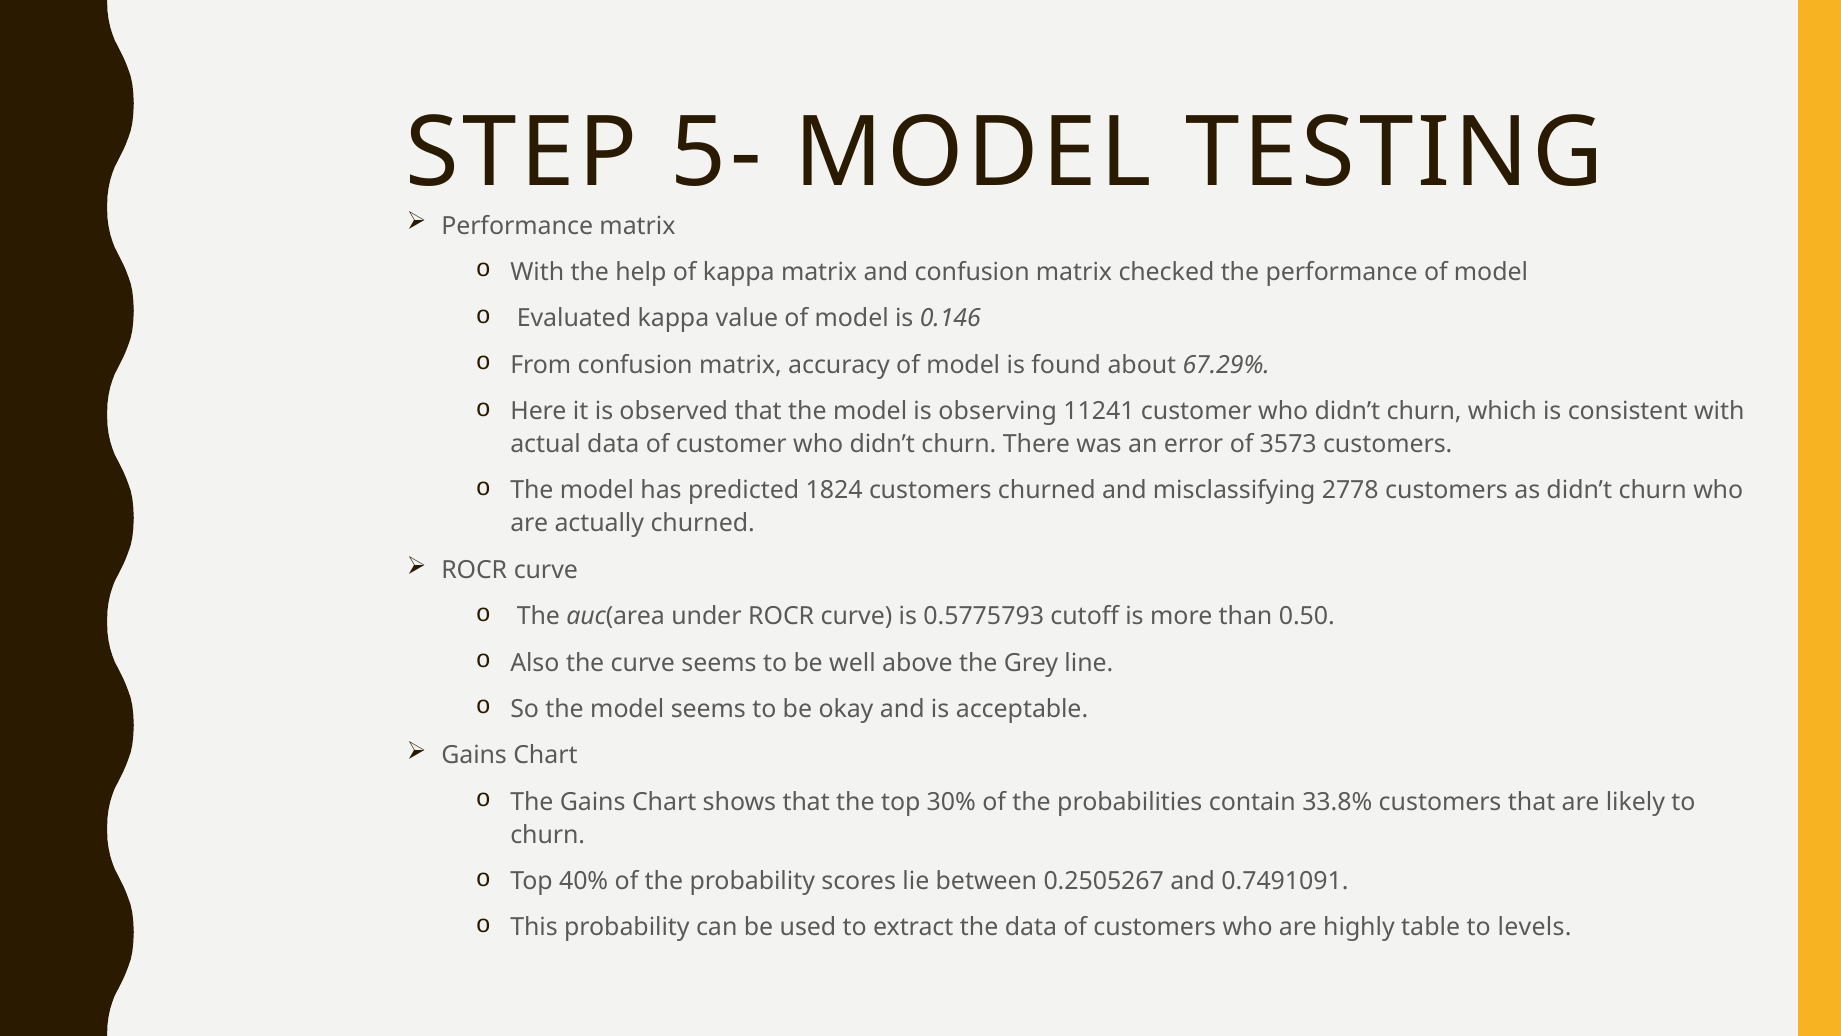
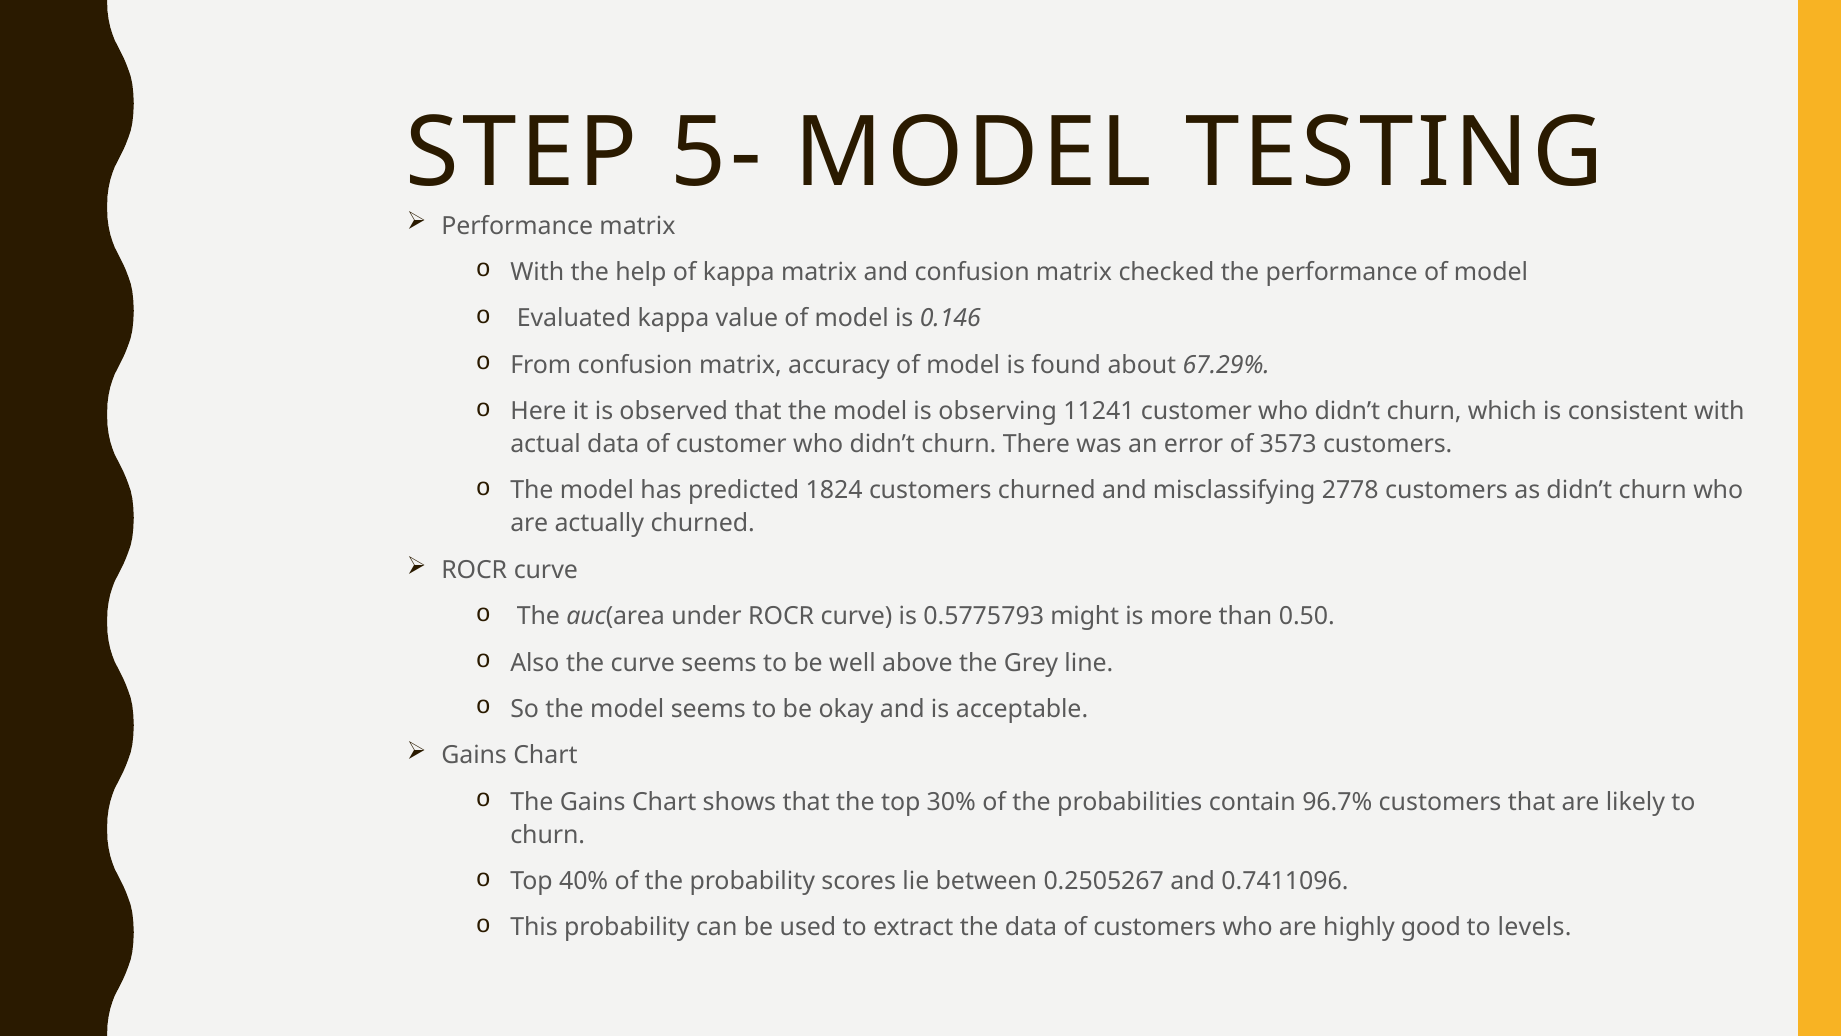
cutoff: cutoff -> might
33.8%: 33.8% -> 96.7%
0.7491091: 0.7491091 -> 0.7411096
table: table -> good
